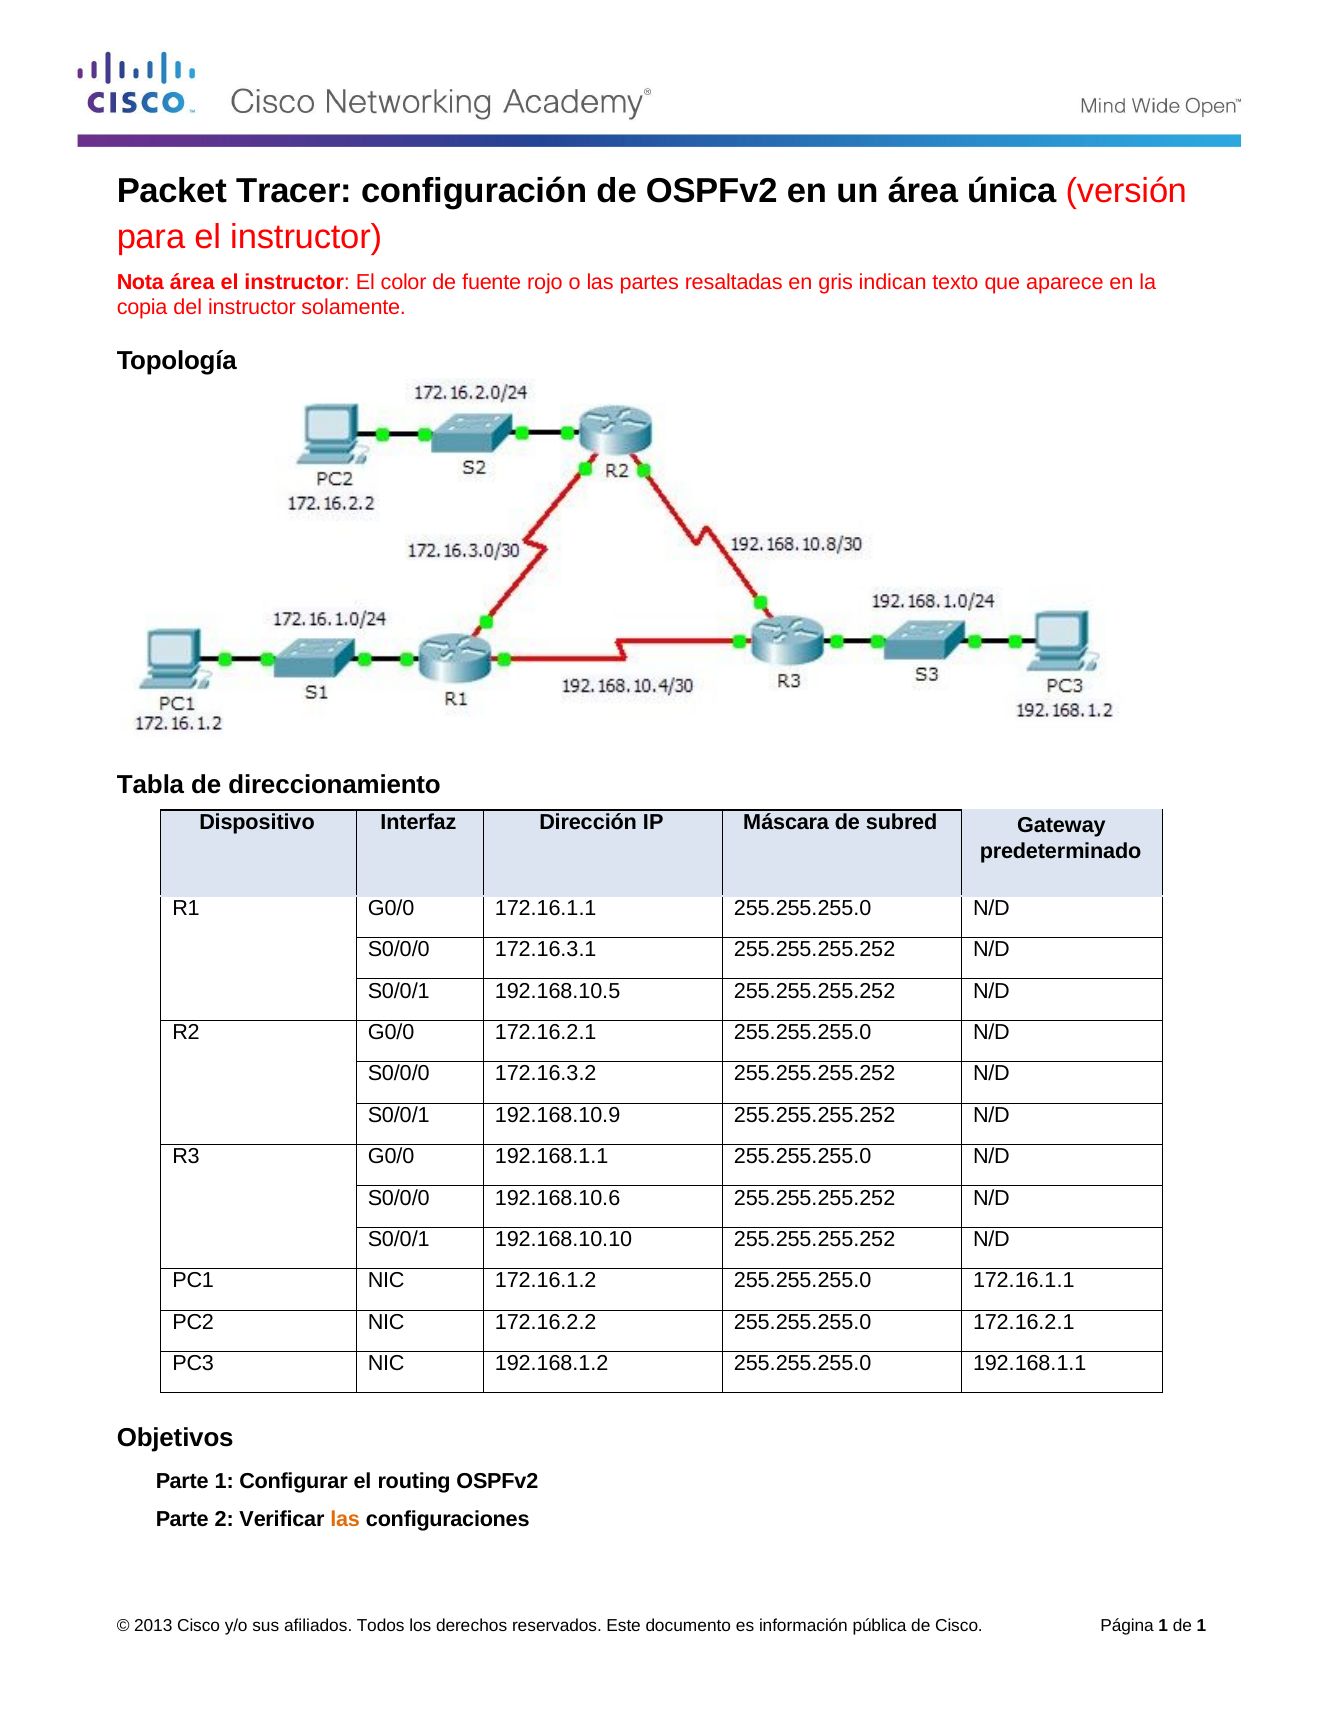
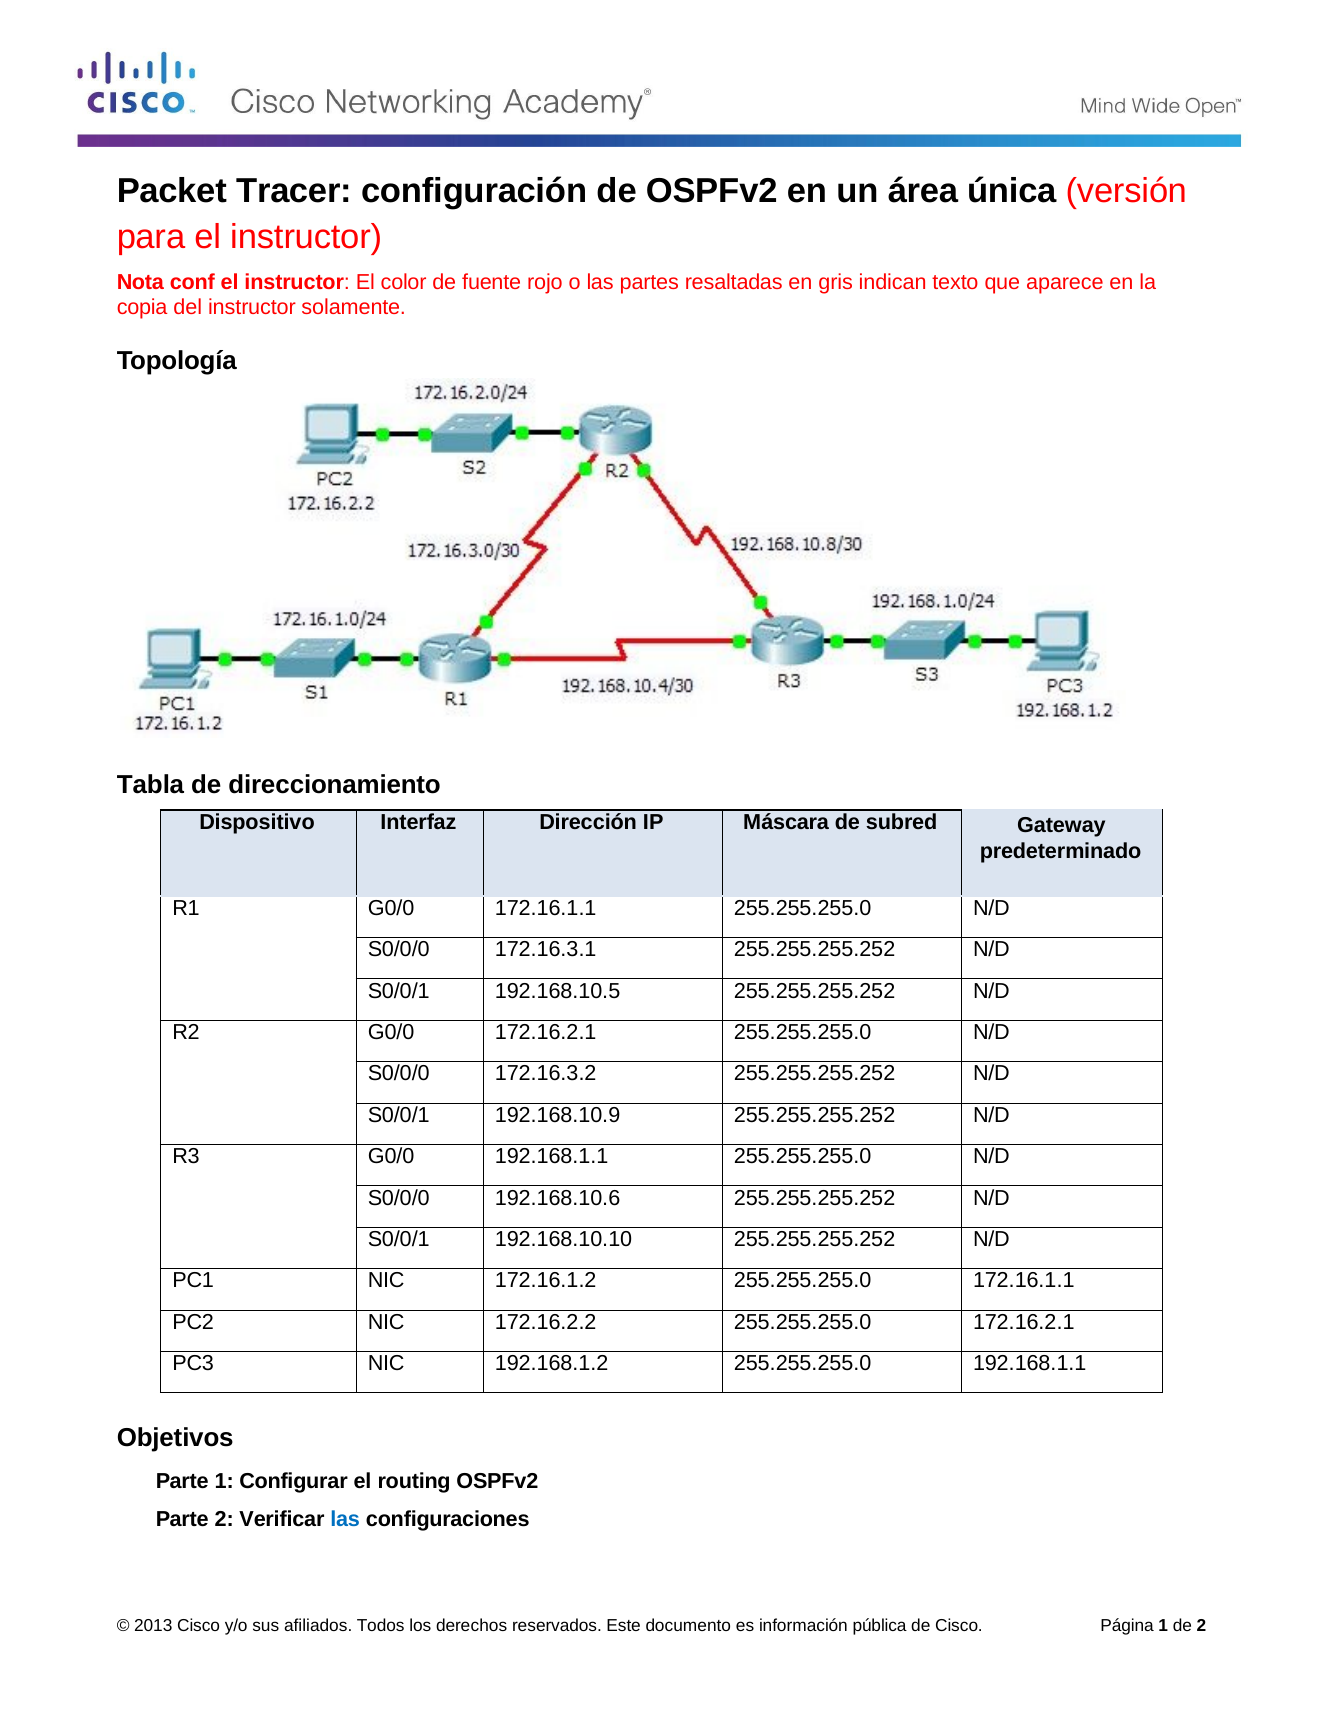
Nota área: área -> conf
las at (345, 1520) colour: orange -> blue
de 1: 1 -> 2
